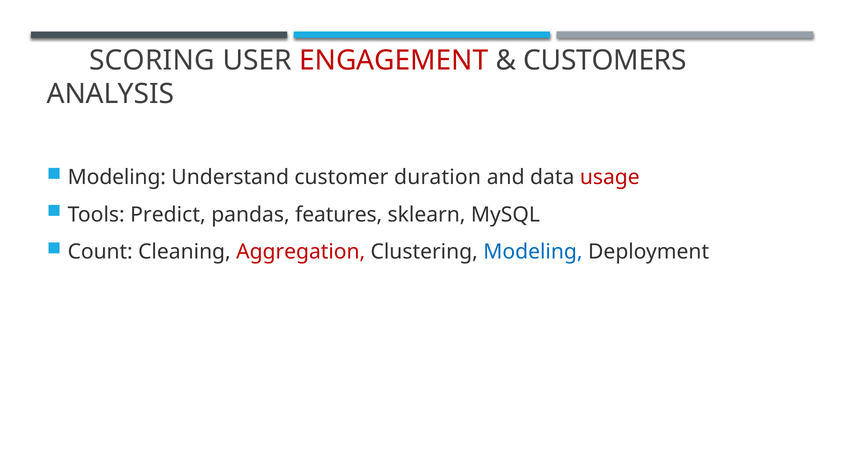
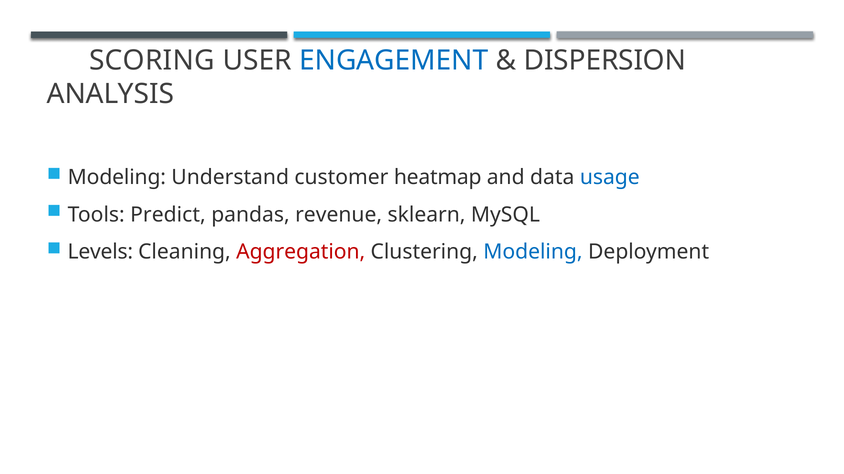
ENGAGEMENT colour: red -> blue
CUSTOMERS: CUSTOMERS -> DISPERSION
duration: duration -> heatmap
usage colour: red -> blue
features: features -> revenue
Count: Count -> Levels
